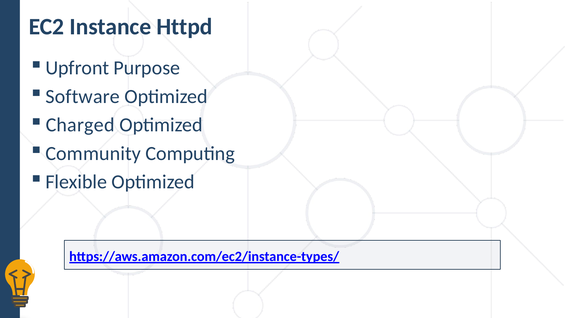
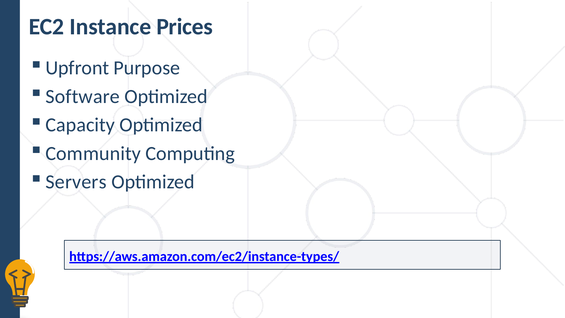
Httpd: Httpd -> Prices
Charged: Charged -> Capacity
Flexible: Flexible -> Servers
